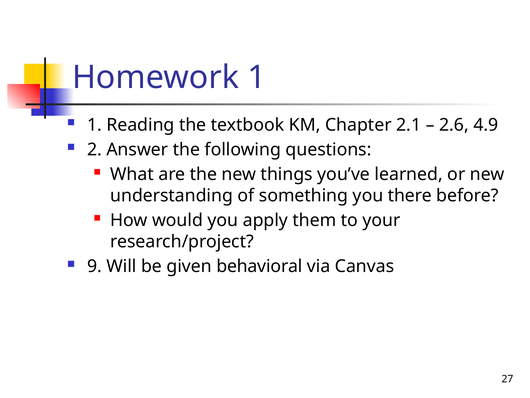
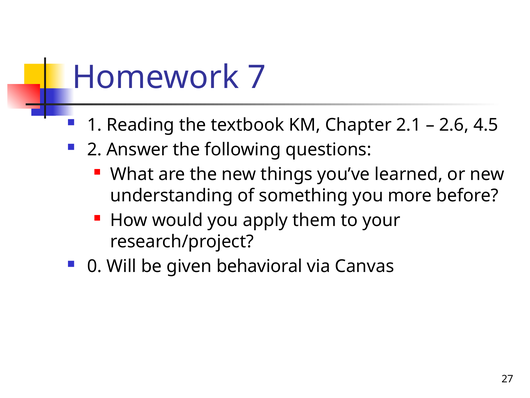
Homework 1: 1 -> 7
4.9: 4.9 -> 4.5
there: there -> more
9: 9 -> 0
